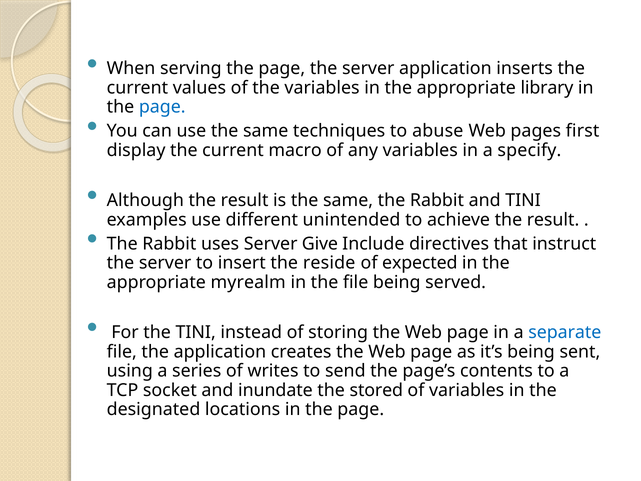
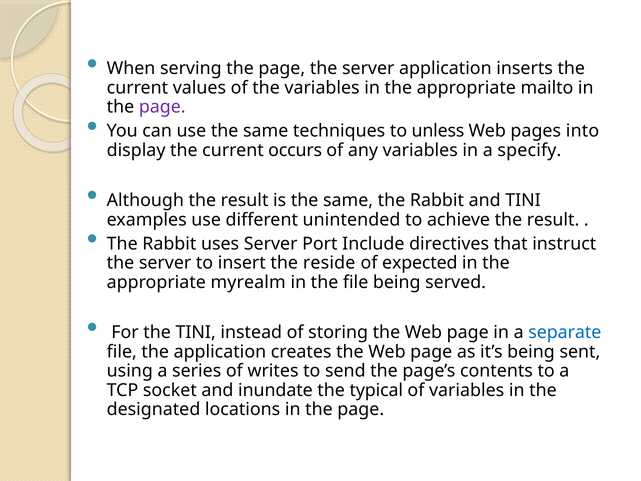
library: library -> mailto
page at (162, 107) colour: blue -> purple
abuse: abuse -> unless
first: first -> into
macro: macro -> occurs
Give: Give -> Port
stored: stored -> typical
